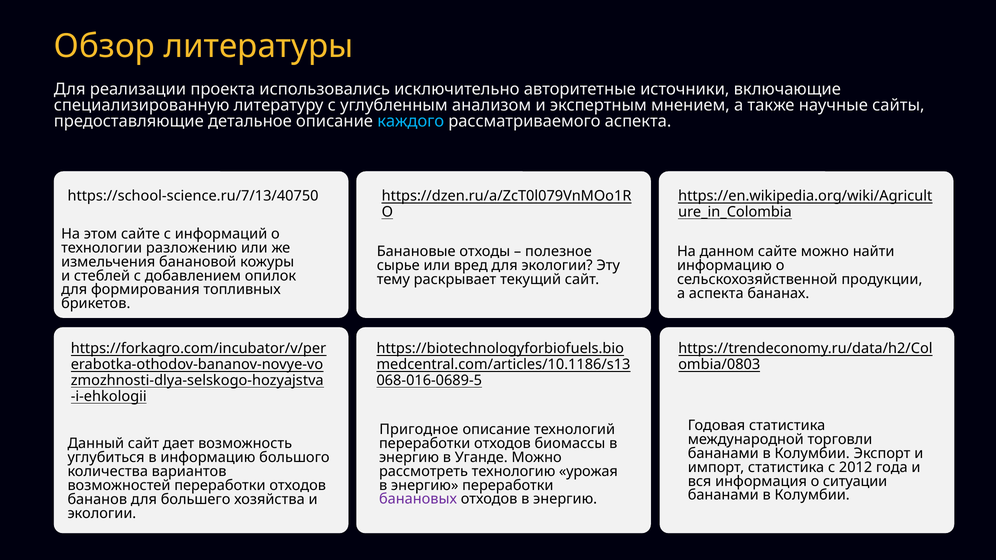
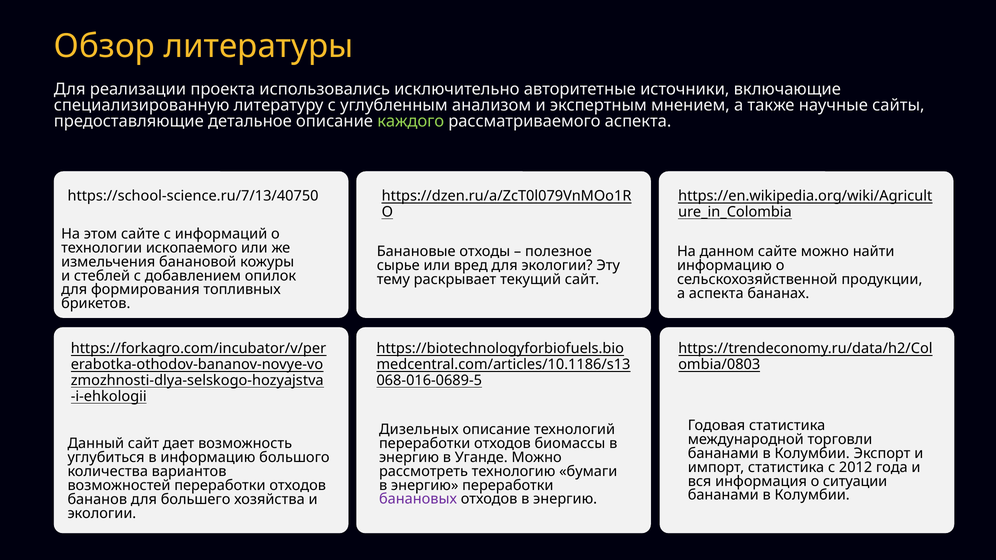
каждого colour: light blue -> light green
разложению: разложению -> ископаемого
Пригодное: Пригодное -> Дизельных
урожая: урожая -> бумаги
